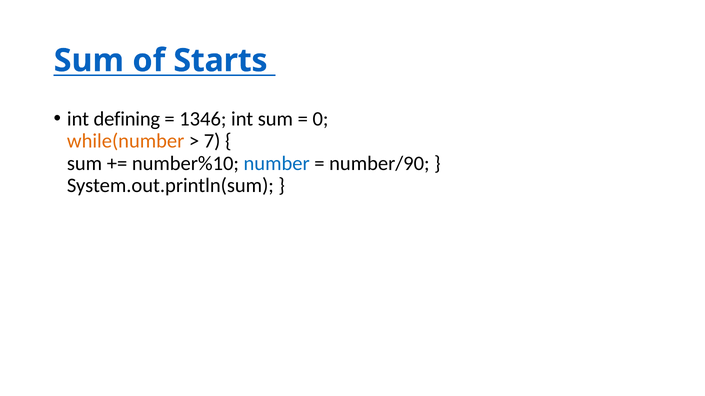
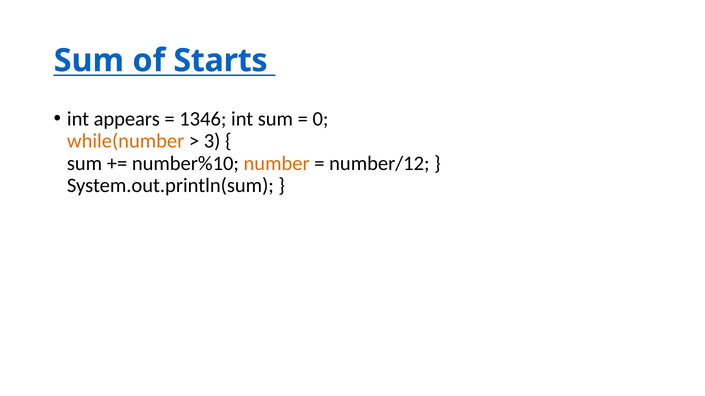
defining: defining -> appears
7: 7 -> 3
number colour: blue -> orange
number/90: number/90 -> number/12
